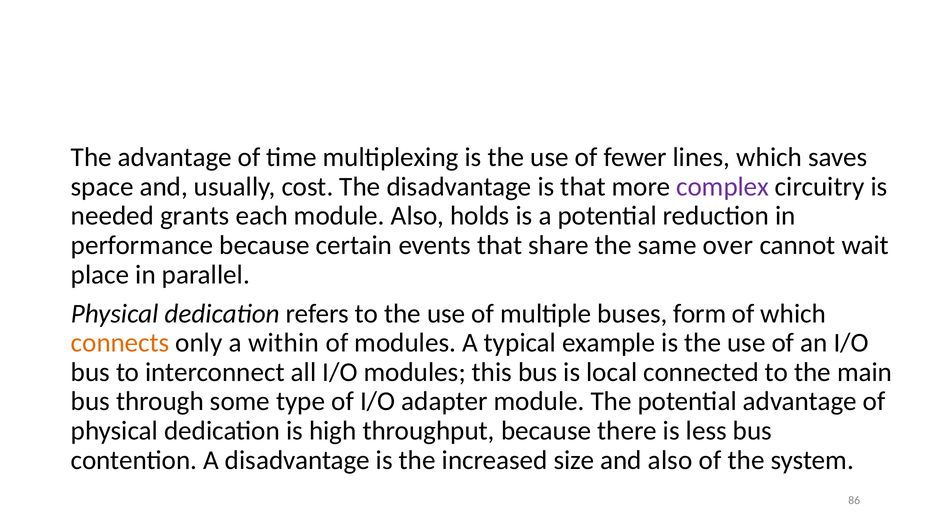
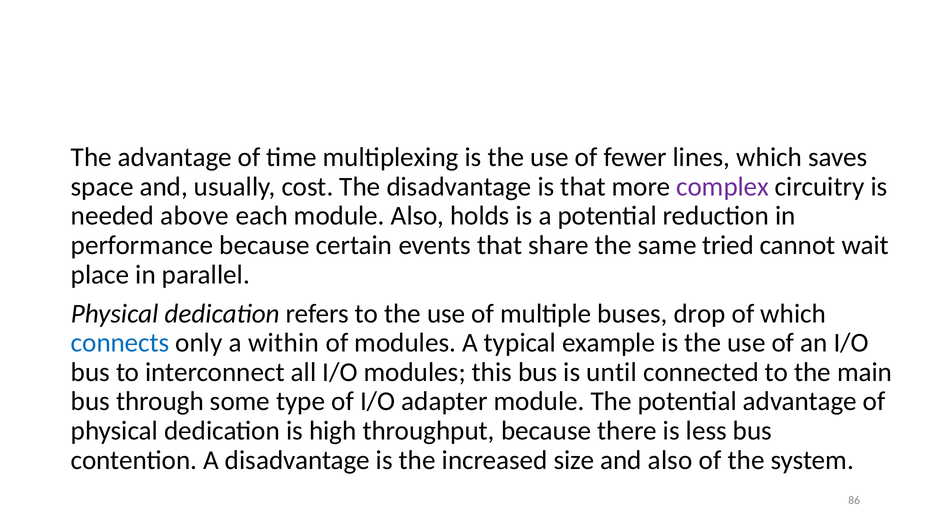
grants: grants -> above
over: over -> tried
form: form -> drop
connects colour: orange -> blue
local: local -> until
